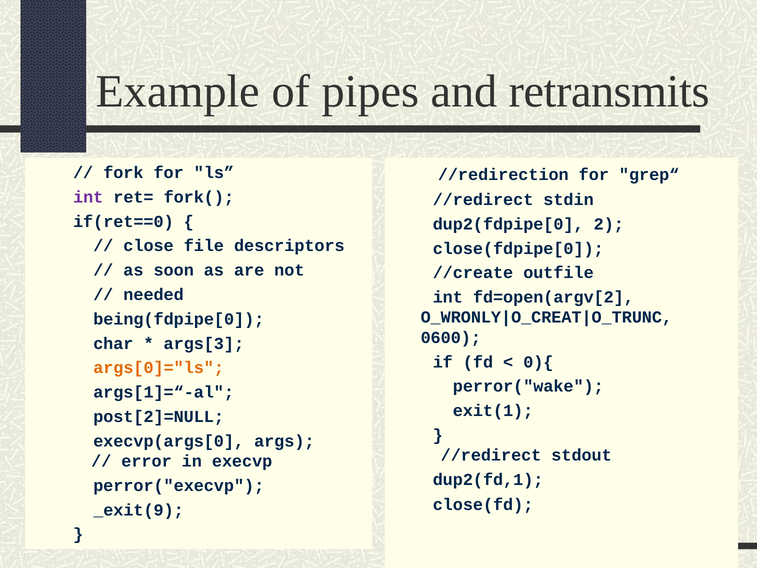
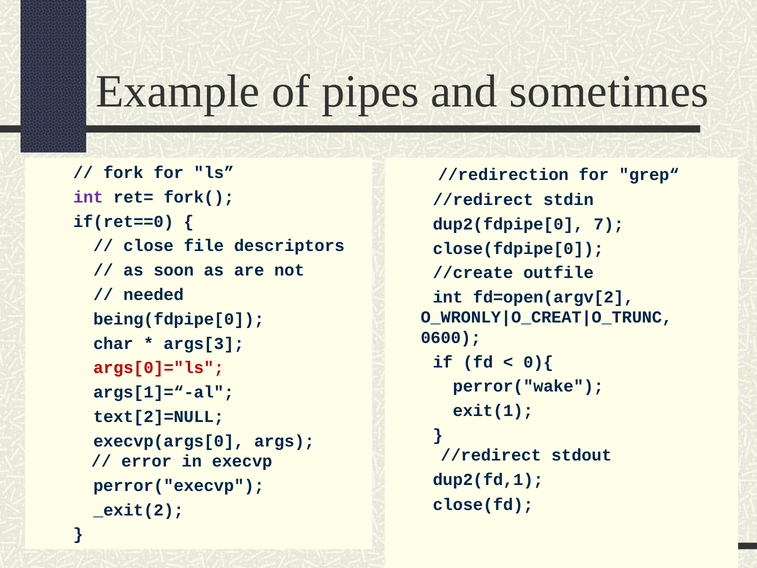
retransmits: retransmits -> sometimes
2: 2 -> 7
args[0]="ls colour: orange -> red
post[2]=NULL: post[2]=NULL -> text[2]=NULL
_exit(9: _exit(9 -> _exit(2
